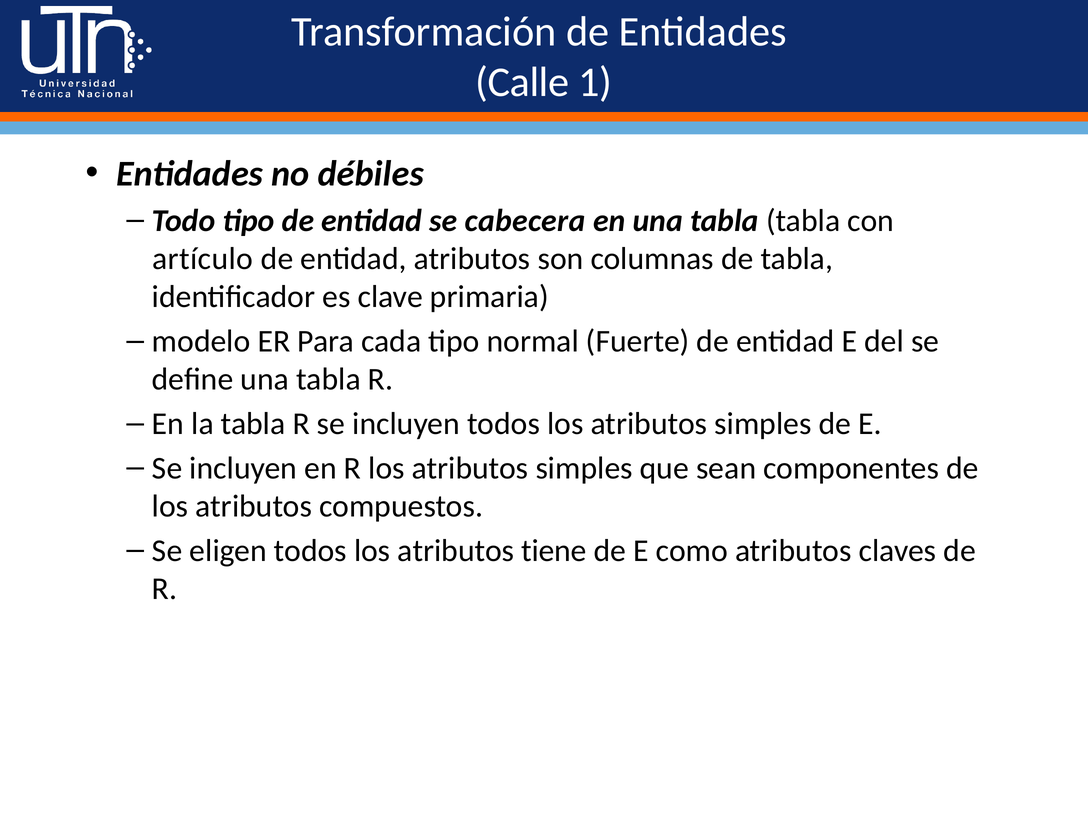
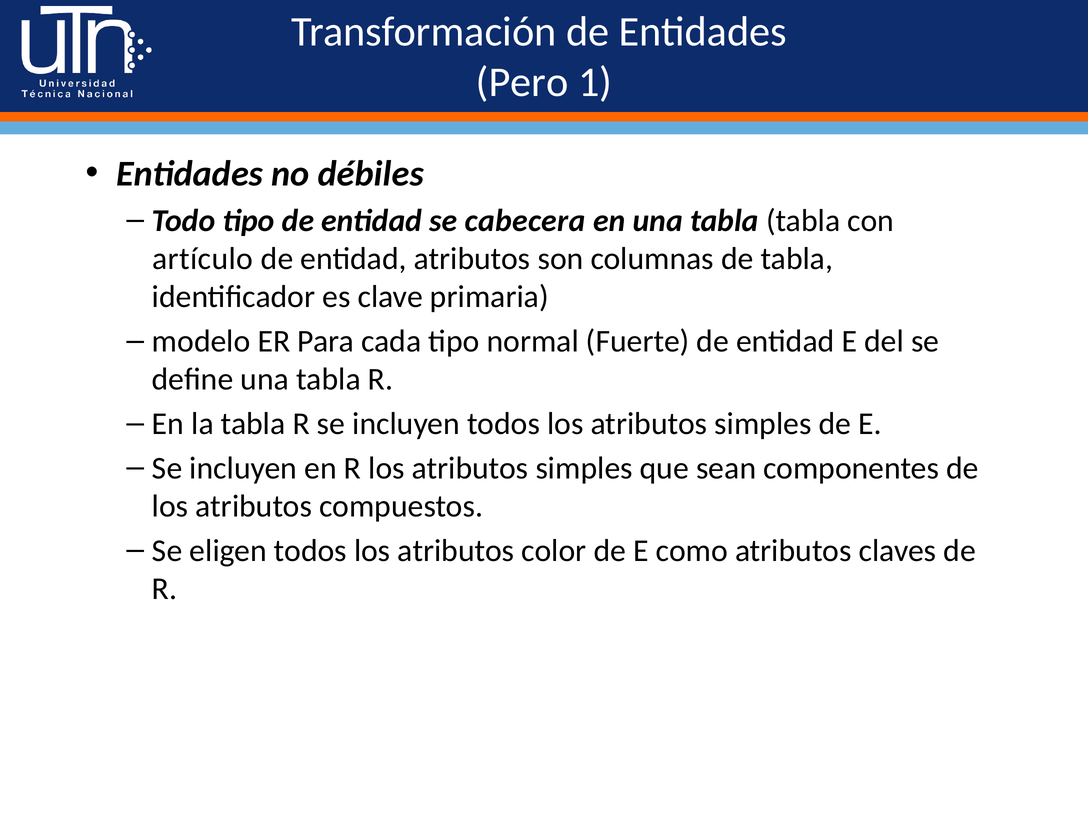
Calle: Calle -> Pero
tiene: tiene -> color
